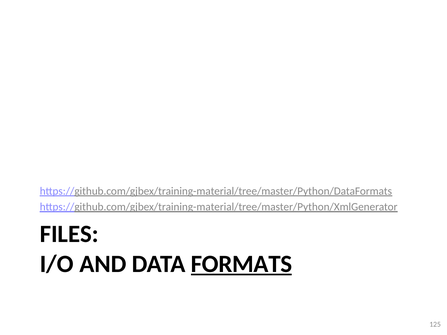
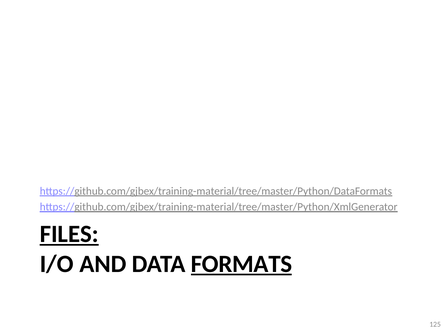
FILES underline: none -> present
